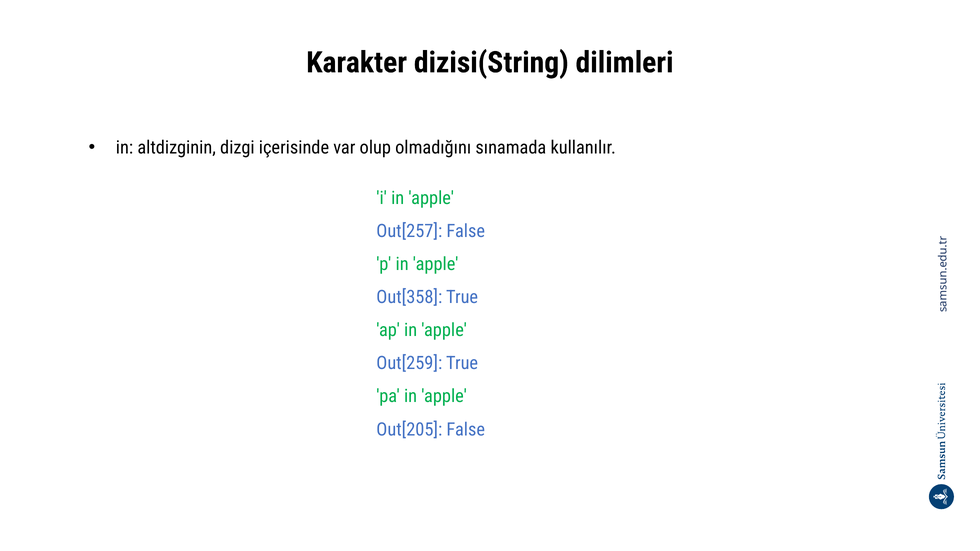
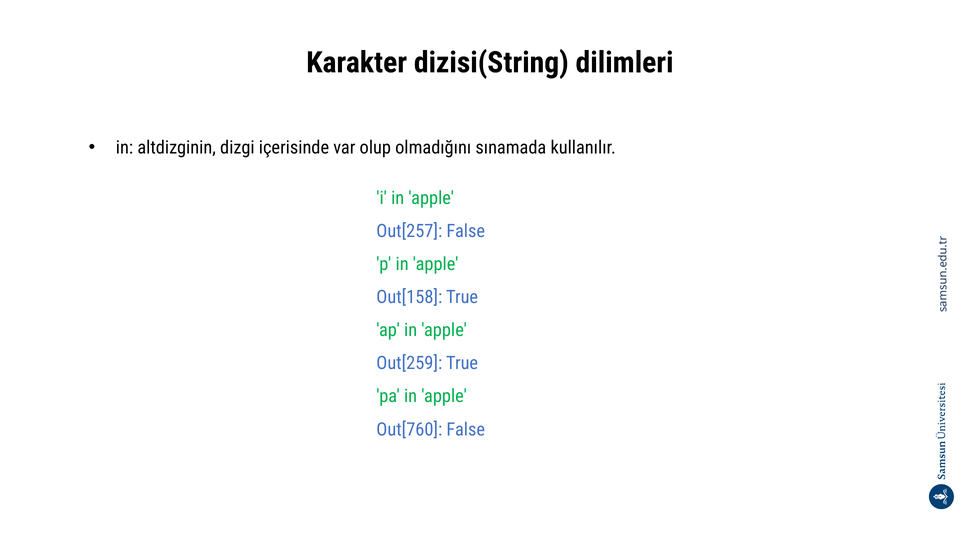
Out[358: Out[358 -> Out[158
Out[205: Out[205 -> Out[760
